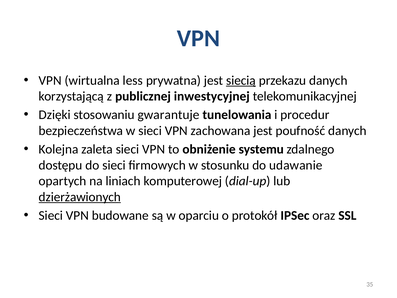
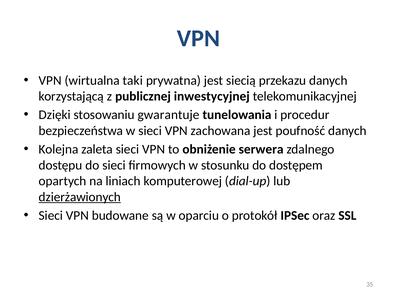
less: less -> taki
siecią underline: present -> none
systemu: systemu -> serwera
udawanie: udawanie -> dostępem
